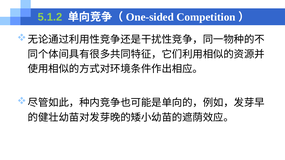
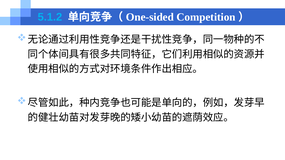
5.1.2 colour: light green -> light blue
